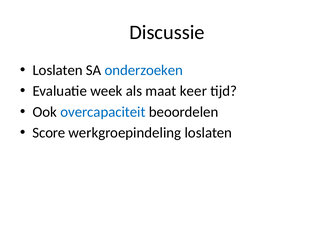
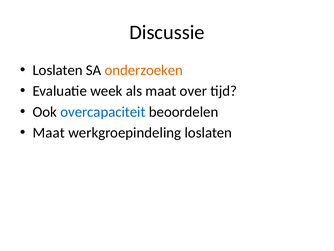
onderzoeken colour: blue -> orange
keer: keer -> over
Score at (49, 132): Score -> Maat
